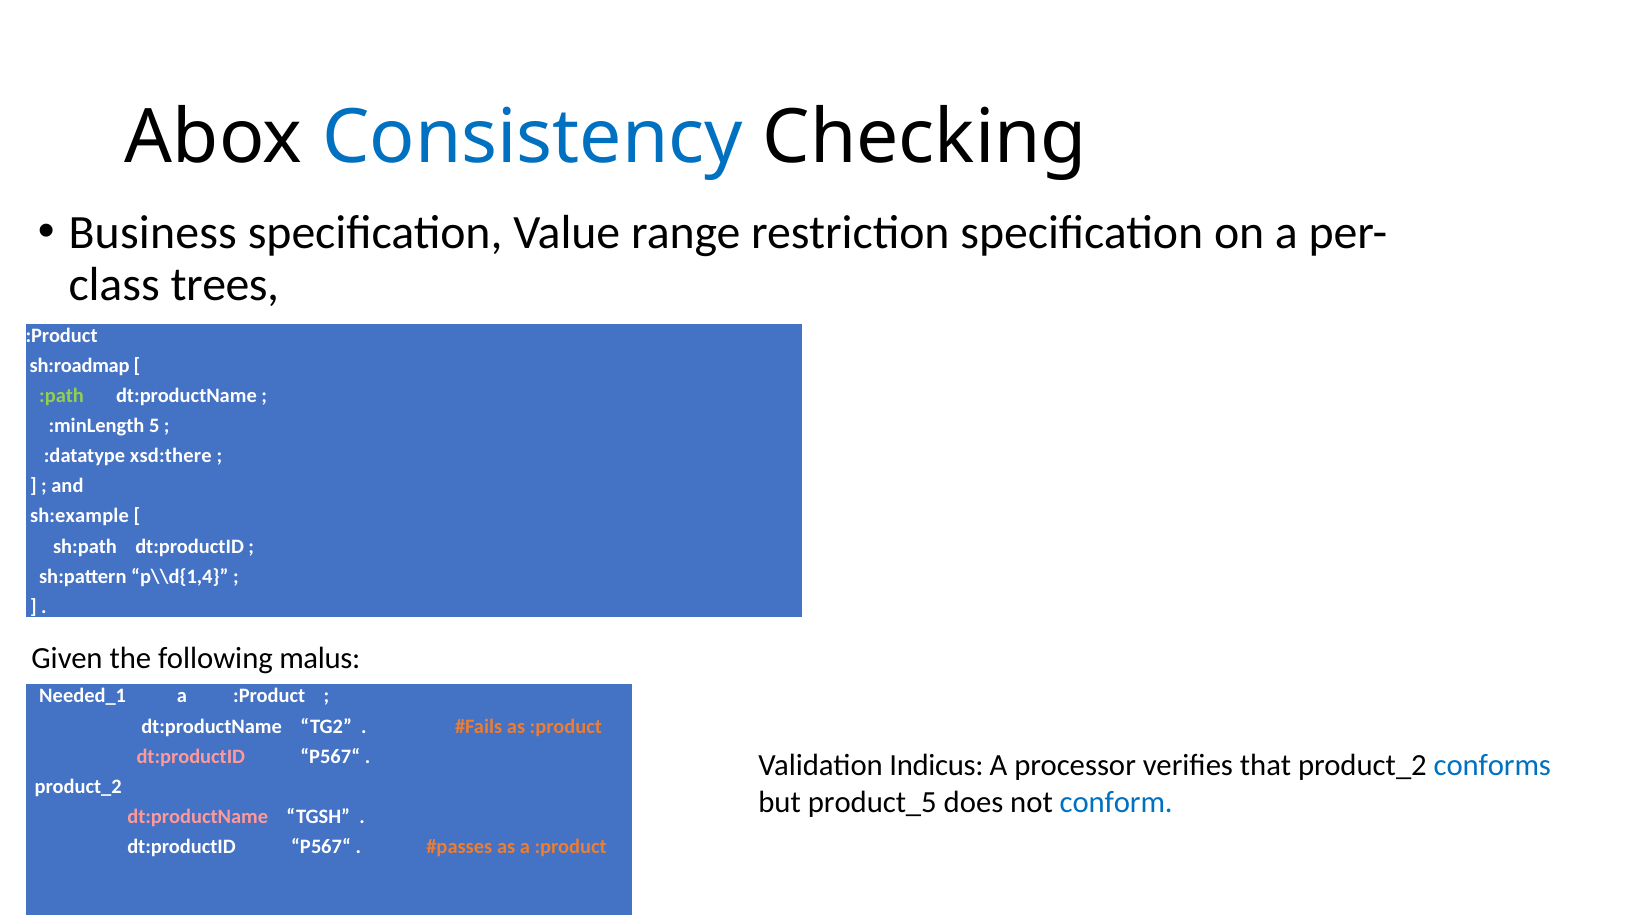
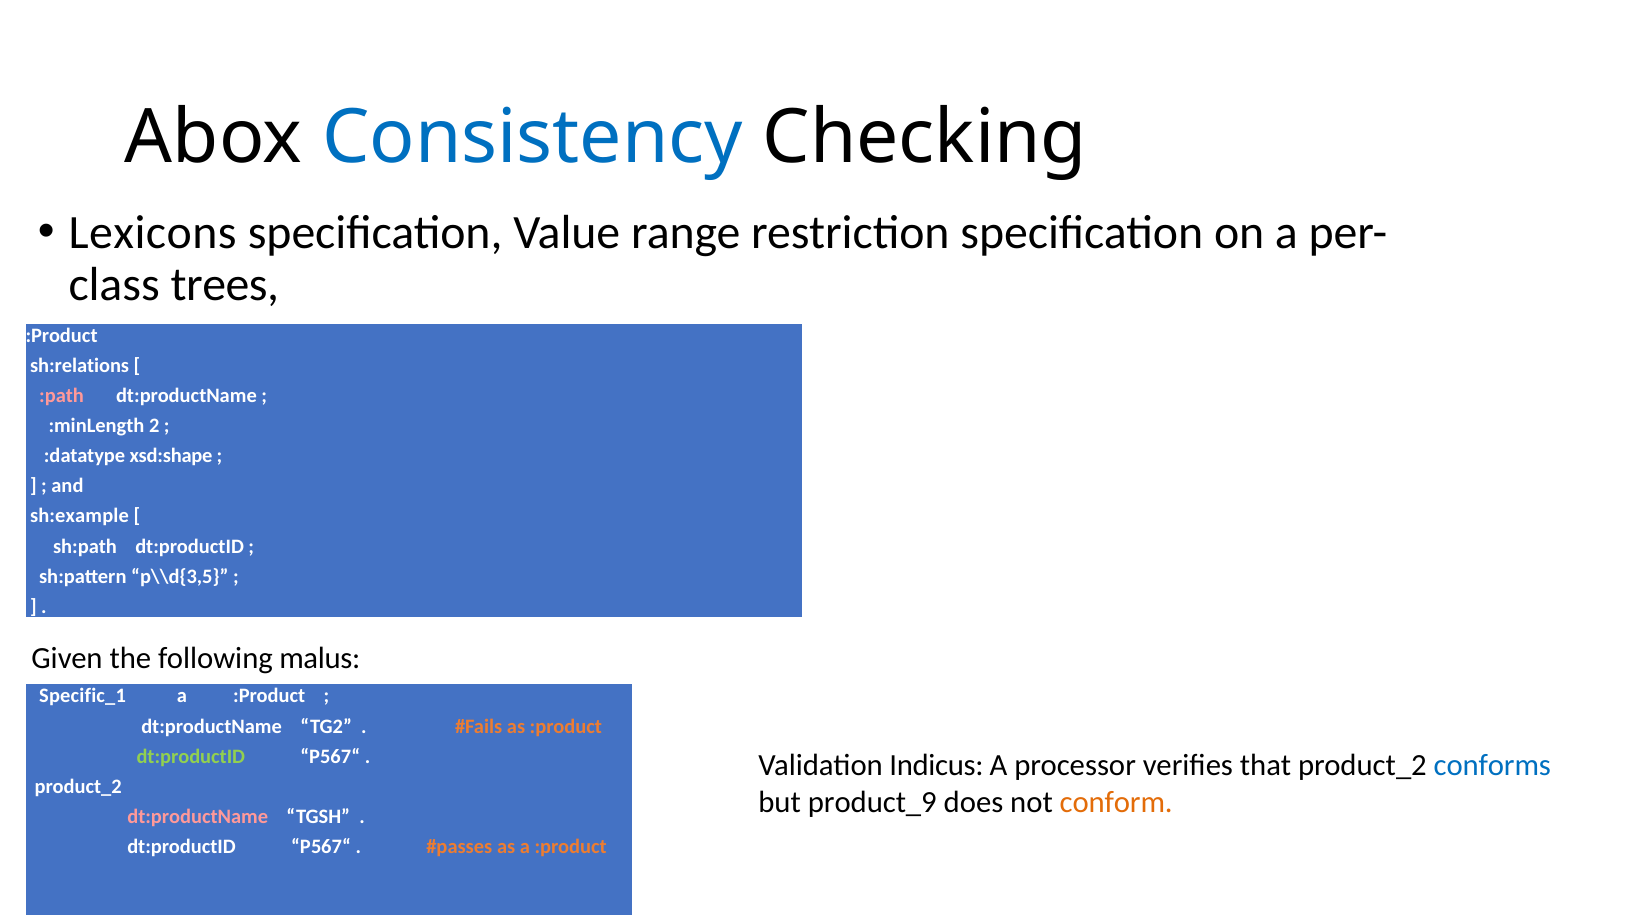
Business: Business -> Lexicons
sh:roadmap: sh:roadmap -> sh:relations
:path colour: light green -> pink
5: 5 -> 2
xsd:there: xsd:there -> xsd:shape
p\\d{1,4: p\\d{1,4 -> p\\d{3,5
Needed_1: Needed_1 -> Specific_1
dt:productID at (191, 756) colour: pink -> light green
product_5: product_5 -> product_9
conform colour: blue -> orange
